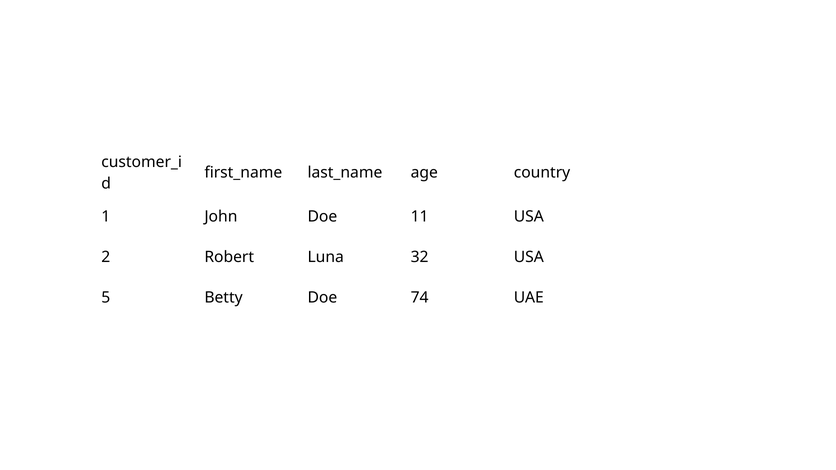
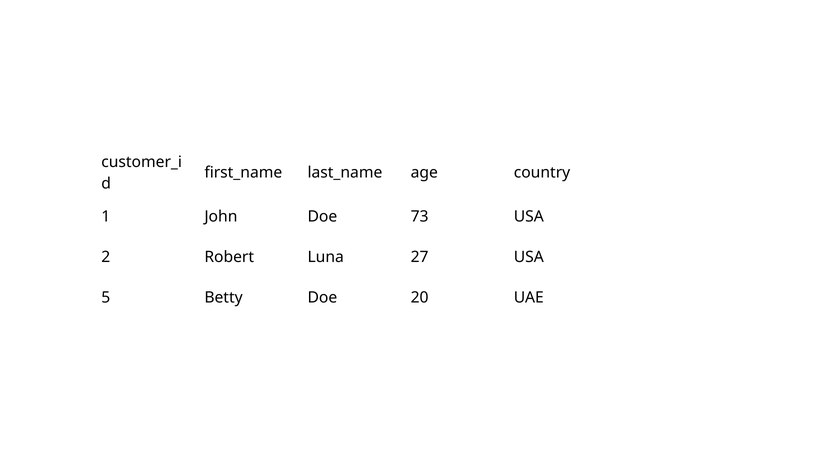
11: 11 -> 73
32: 32 -> 27
74: 74 -> 20
